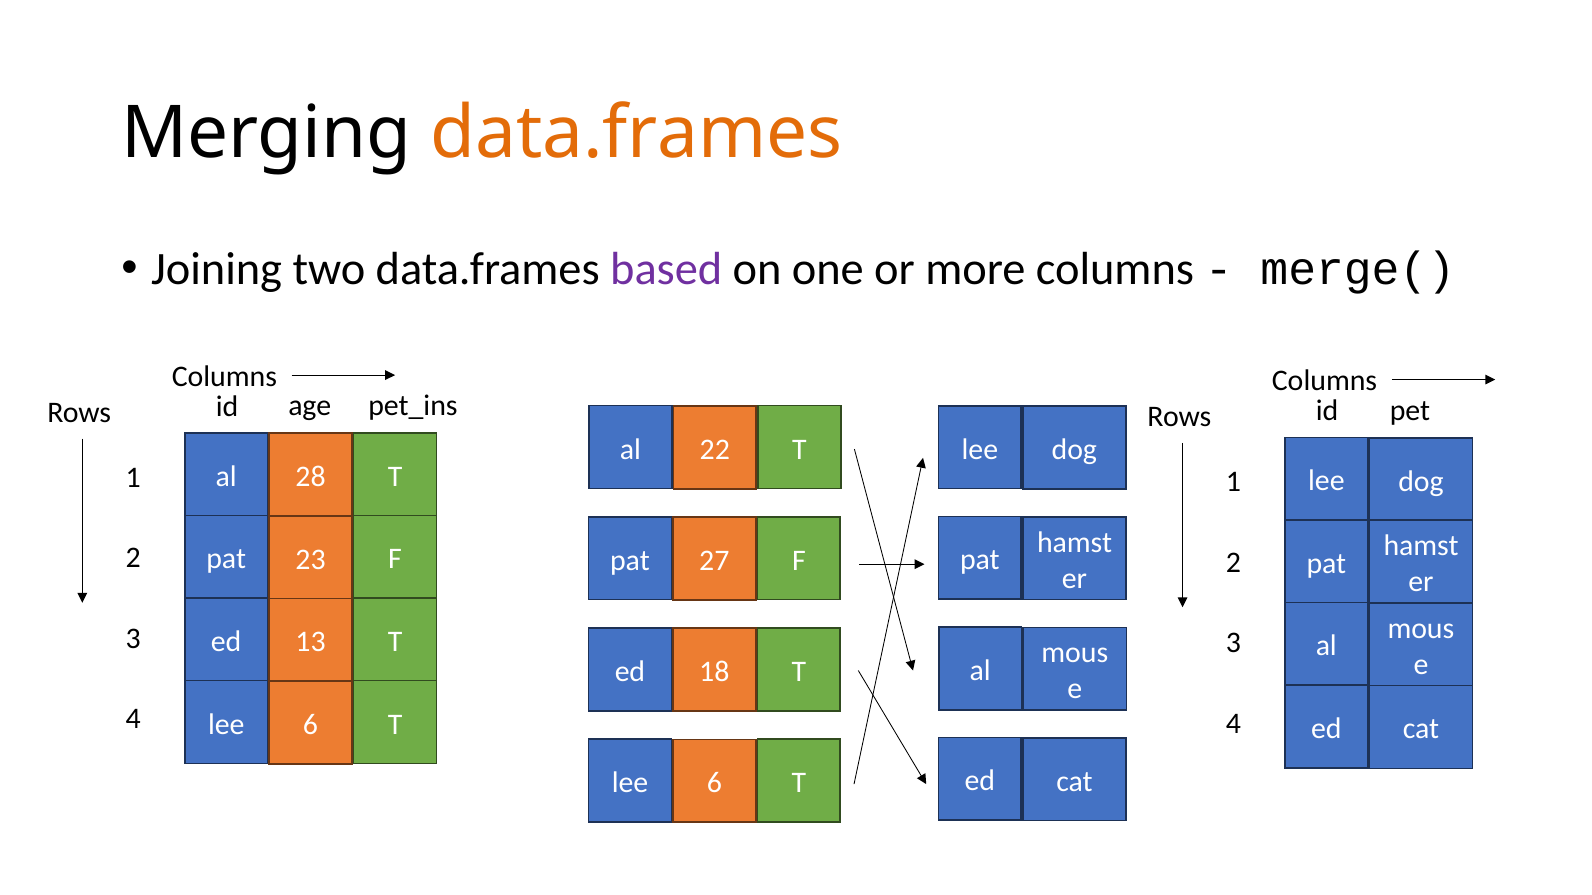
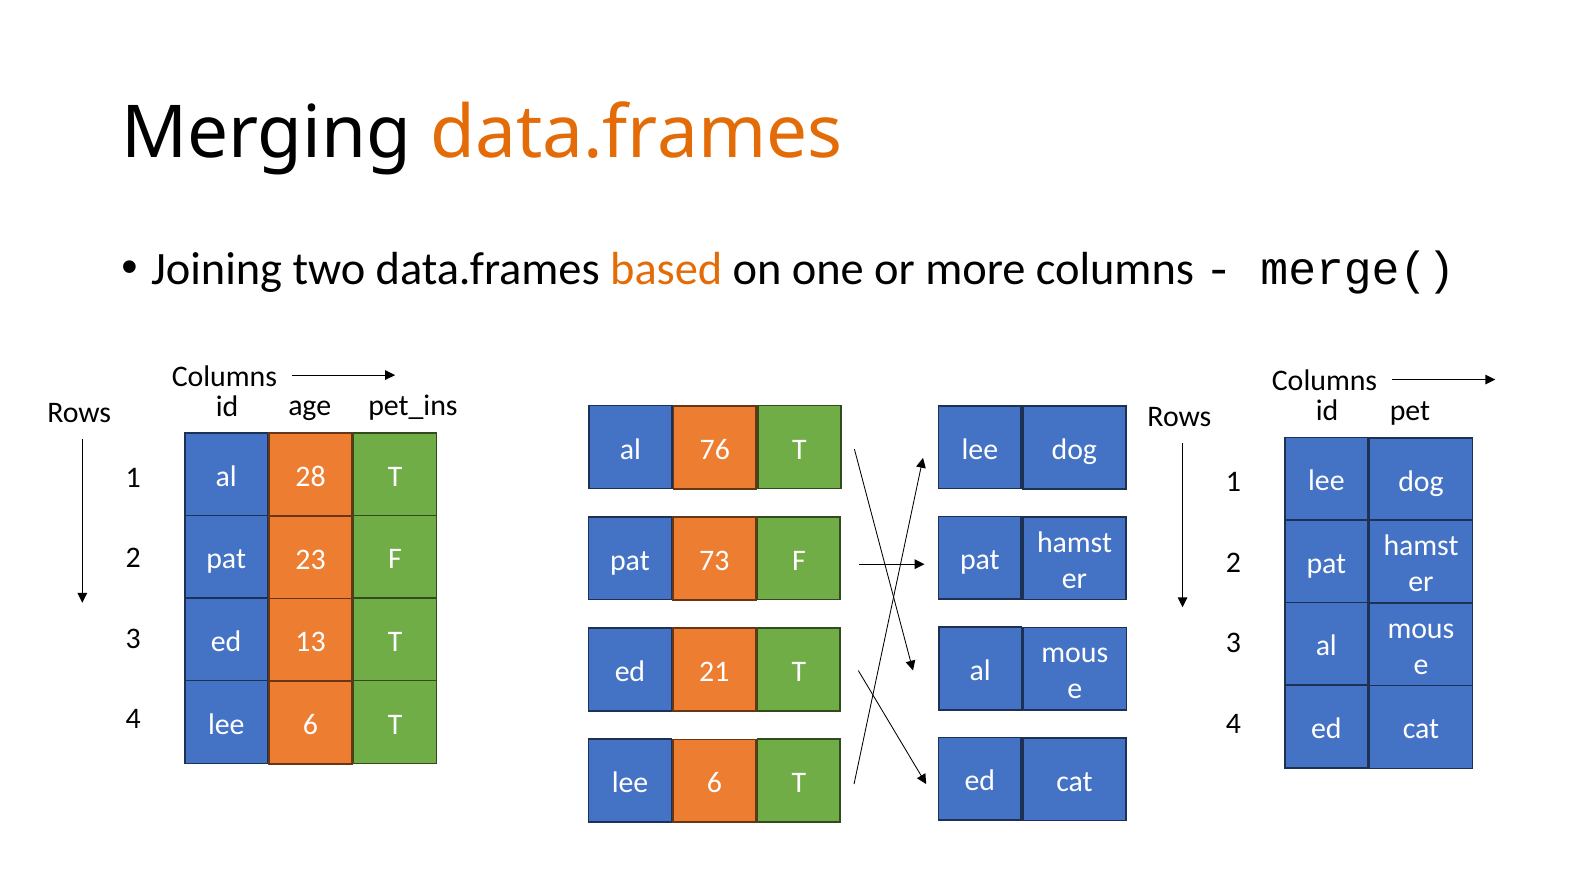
based colour: purple -> orange
22: 22 -> 76
27: 27 -> 73
18: 18 -> 21
